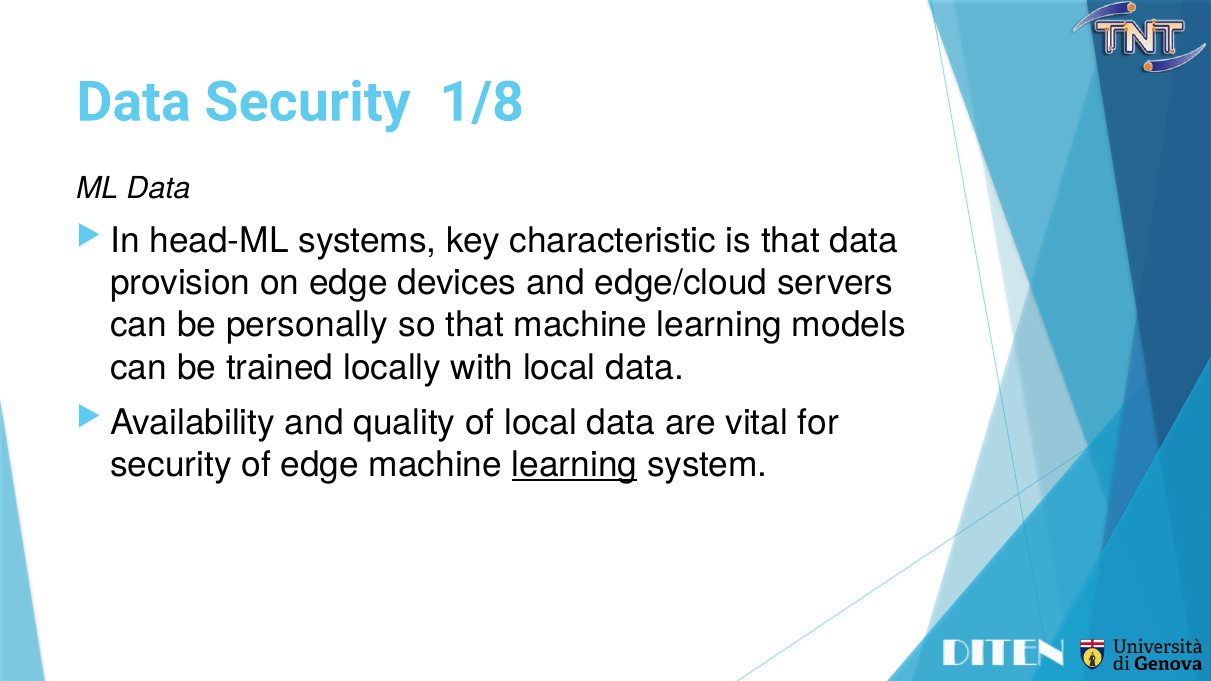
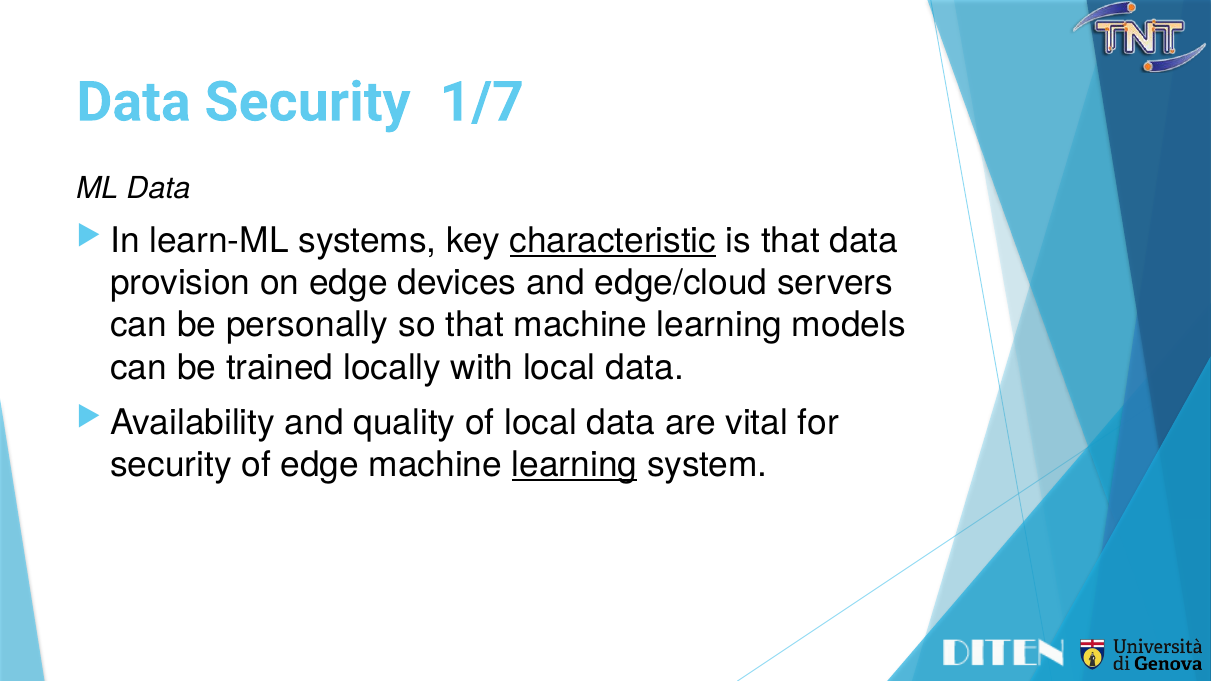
1/8: 1/8 -> 1/7
head-ML: head-ML -> learn-ML
characteristic underline: none -> present
